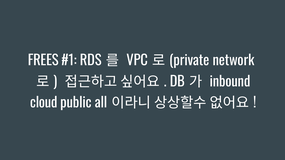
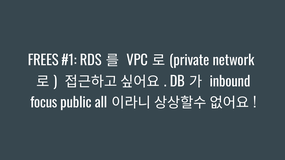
cloud: cloud -> focus
